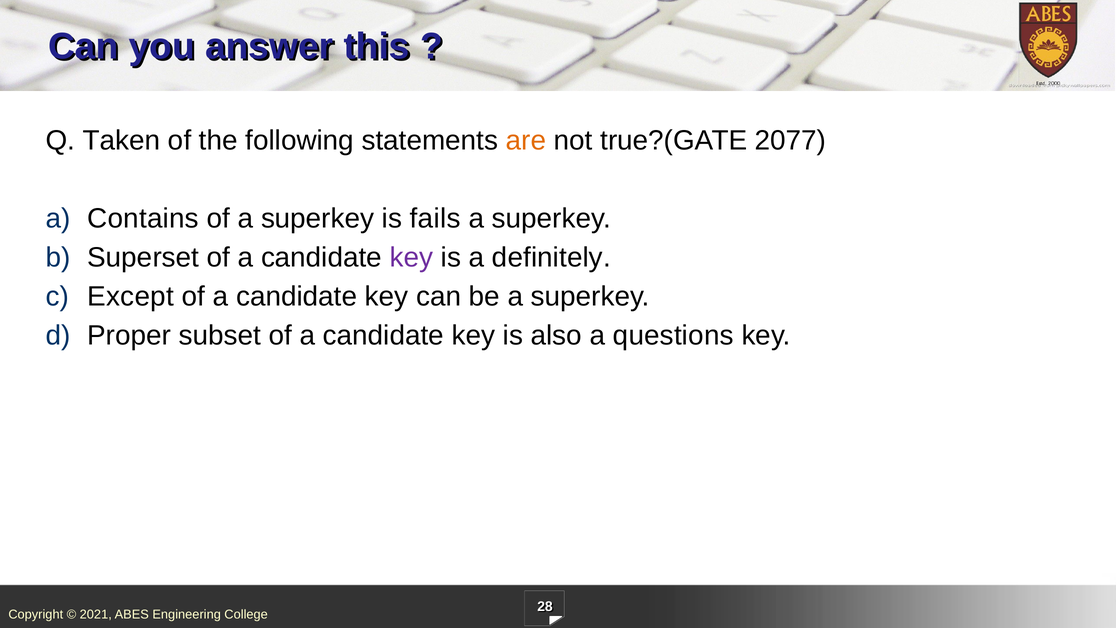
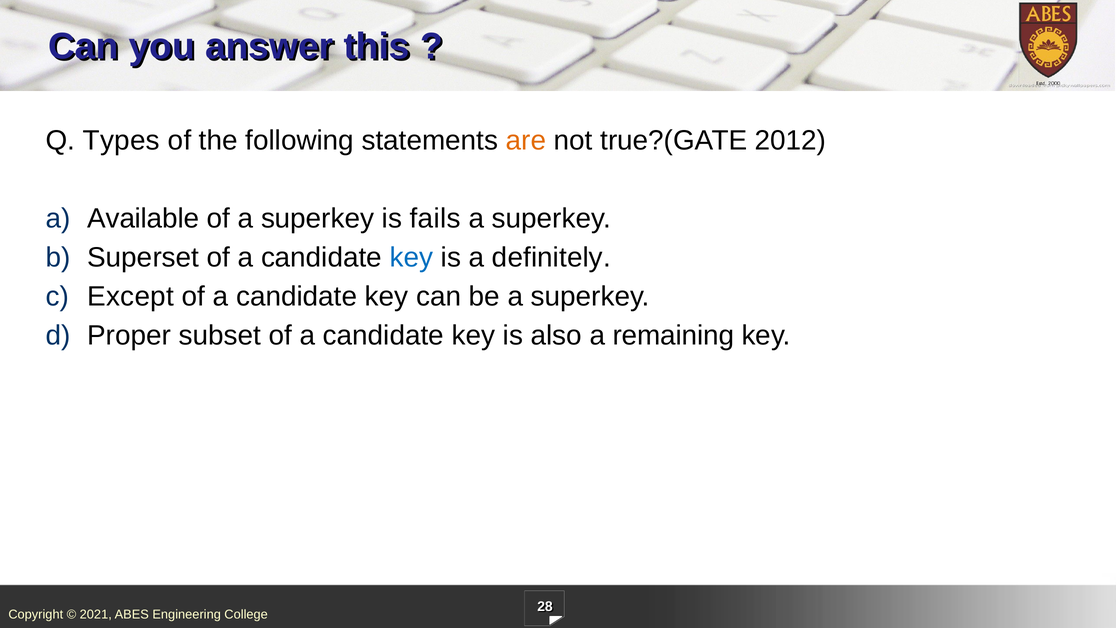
Taken: Taken -> Types
2077: 2077 -> 2012
Contains: Contains -> Available
key at (411, 257) colour: purple -> blue
questions: questions -> remaining
